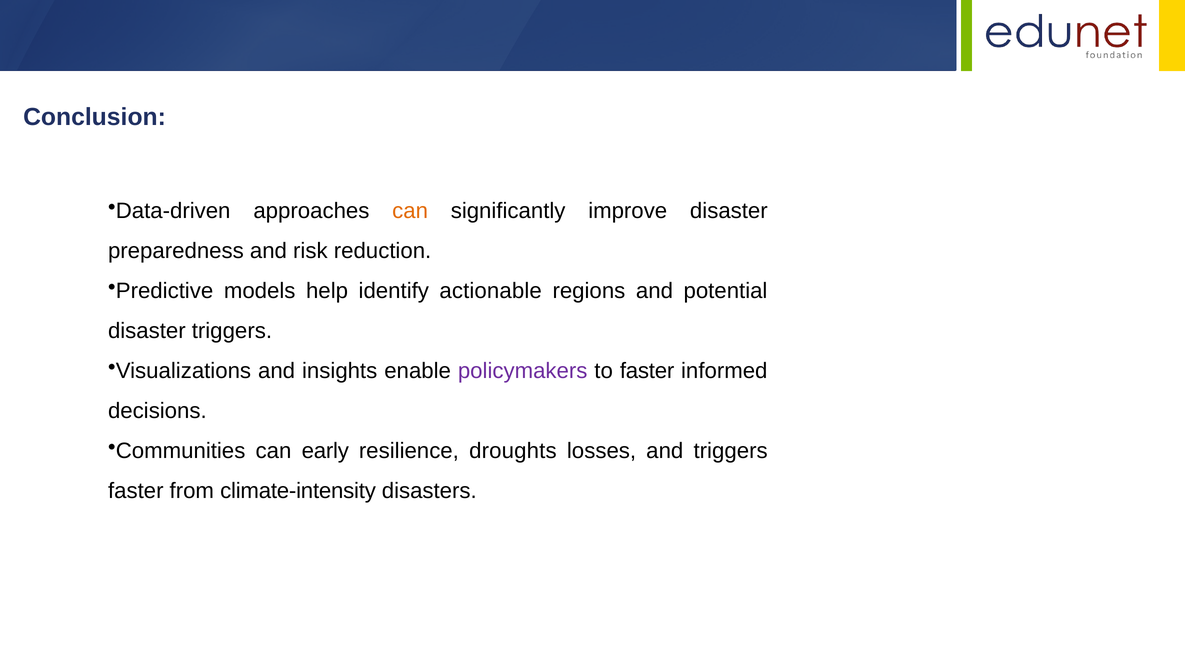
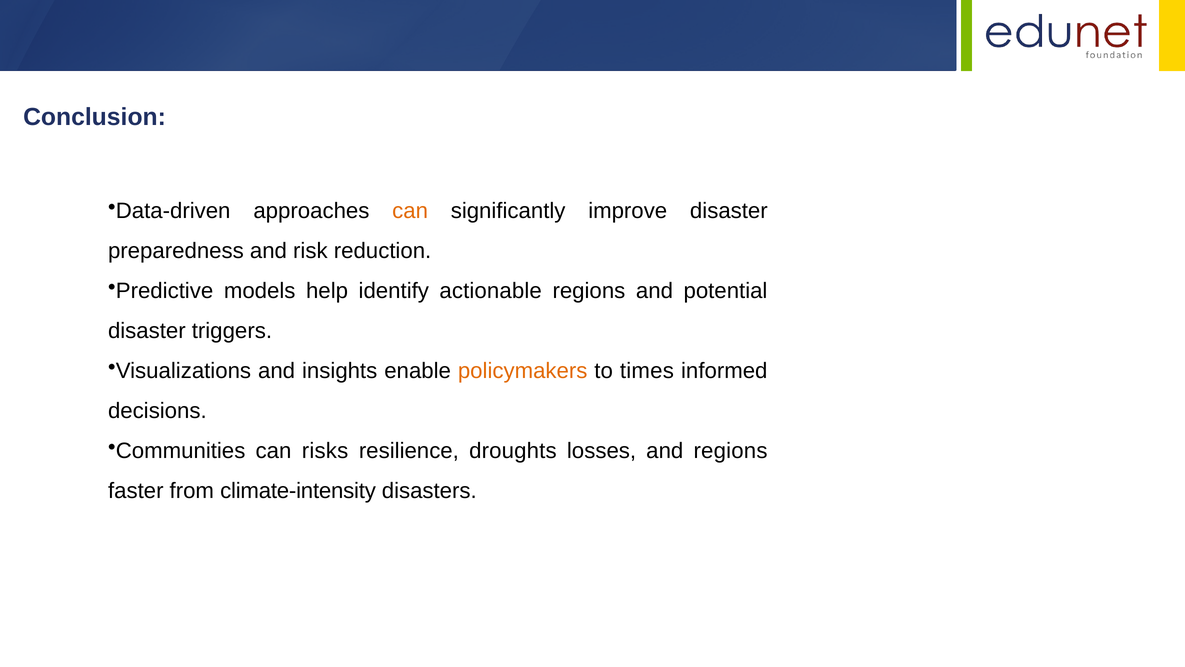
policymakers colour: purple -> orange
to faster: faster -> times
early: early -> risks
and triggers: triggers -> regions
